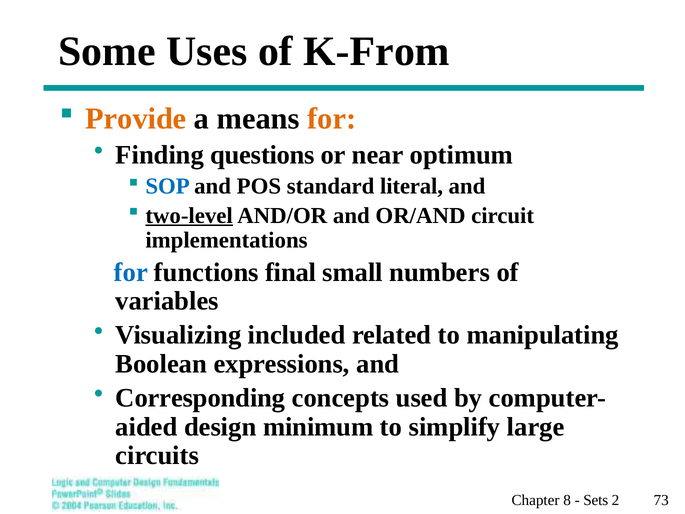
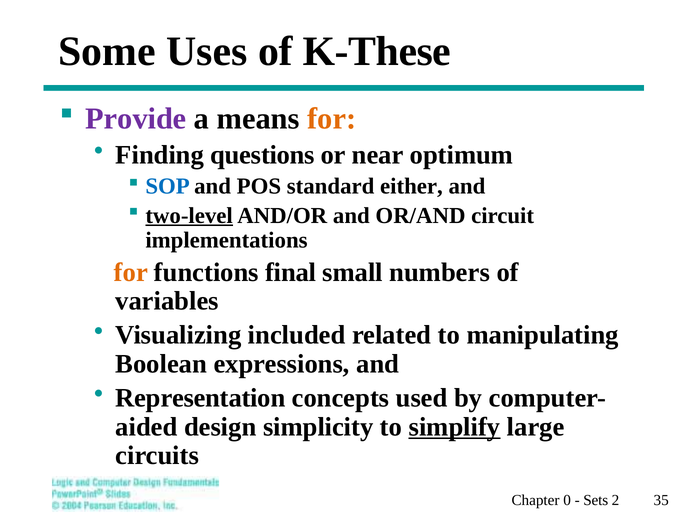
K-From: K-From -> K-These
Provide colour: orange -> purple
literal: literal -> either
for at (131, 272) colour: blue -> orange
Corresponding: Corresponding -> Representation
minimum: minimum -> simplicity
simplify underline: none -> present
8: 8 -> 0
73: 73 -> 35
